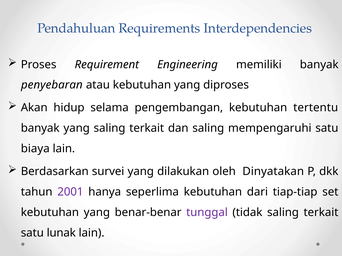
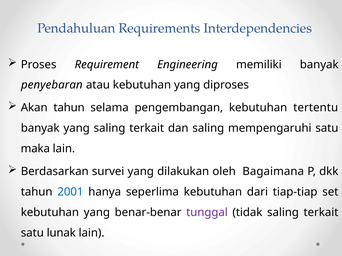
Akan hidup: hidup -> tahun
biaya: biaya -> maka
Dinyatakan: Dinyatakan -> Bagaimana
2001 colour: purple -> blue
